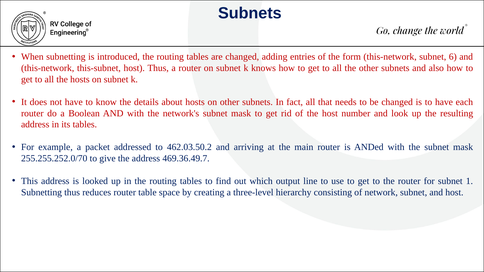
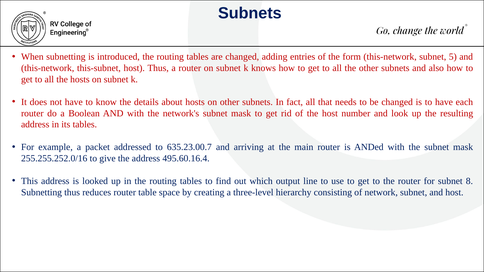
6: 6 -> 5
462.03.50.2: 462.03.50.2 -> 635.23.00.7
255.255.252.0/70: 255.255.252.0/70 -> 255.255.252.0/16
469.36.49.7: 469.36.49.7 -> 495.60.16.4
1: 1 -> 8
